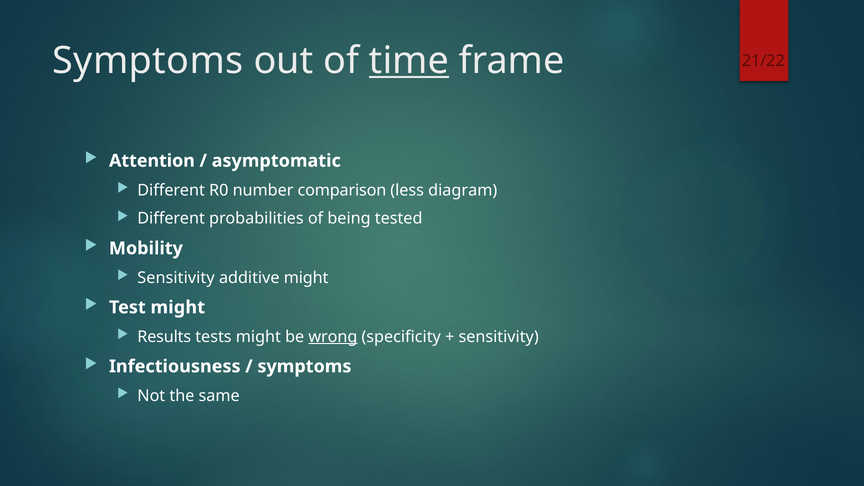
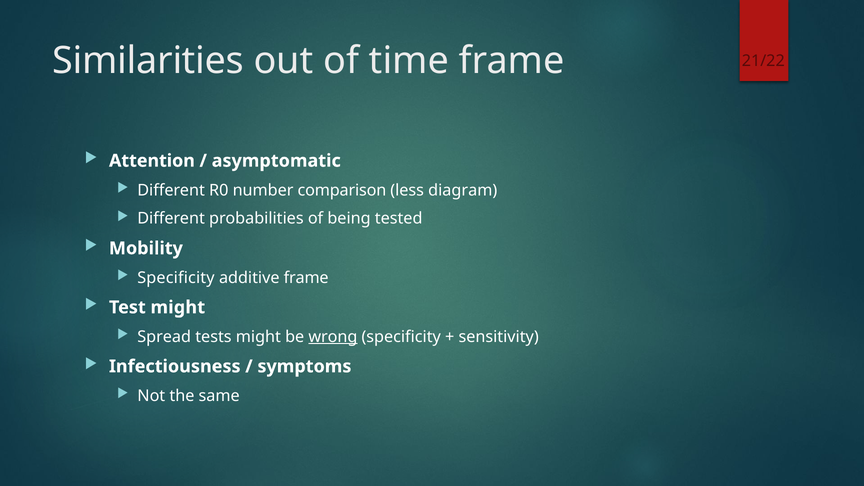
Symptoms at (148, 61): Symptoms -> Similarities
time underline: present -> none
Sensitivity at (176, 278): Sensitivity -> Specificity
additive might: might -> frame
Results: Results -> Spread
